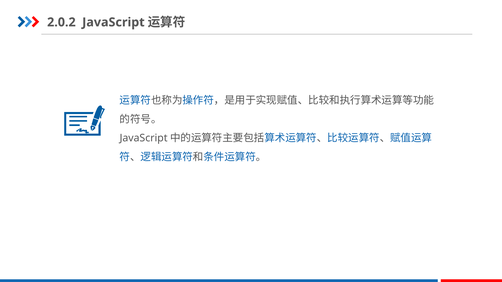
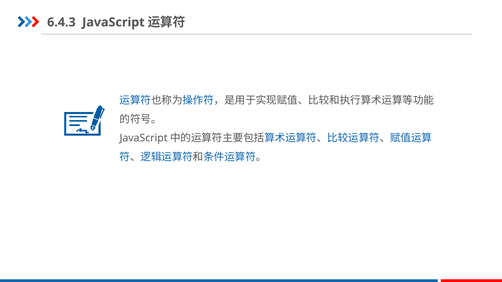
2.0.2: 2.0.2 -> 6.4.3
